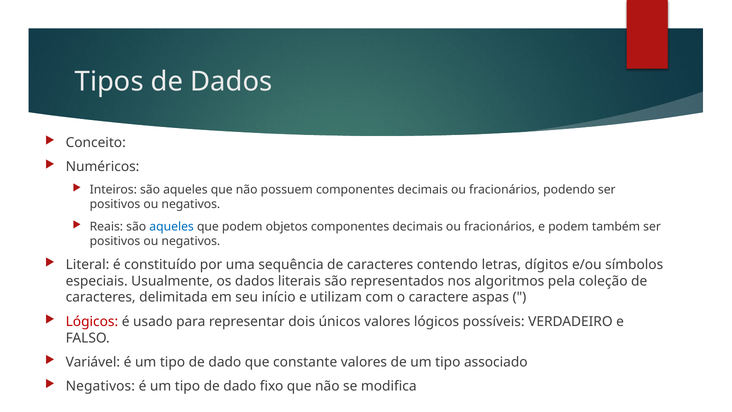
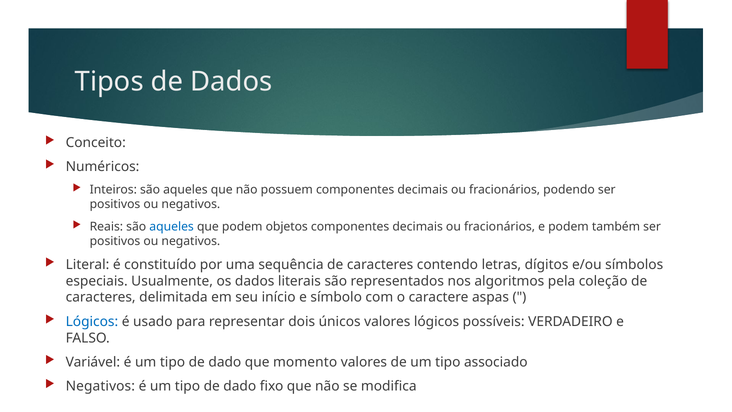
utilizam: utilizam -> símbolo
Lógicos at (92, 321) colour: red -> blue
constante: constante -> momento
